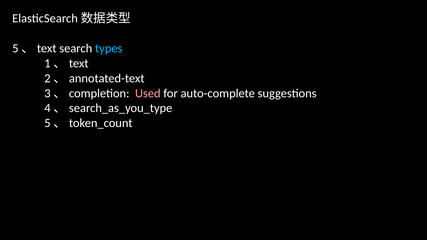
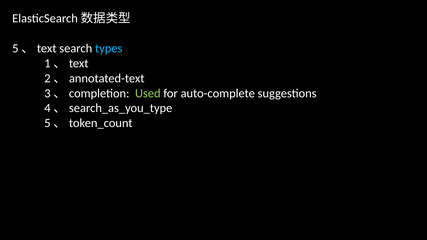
Used colour: pink -> light green
